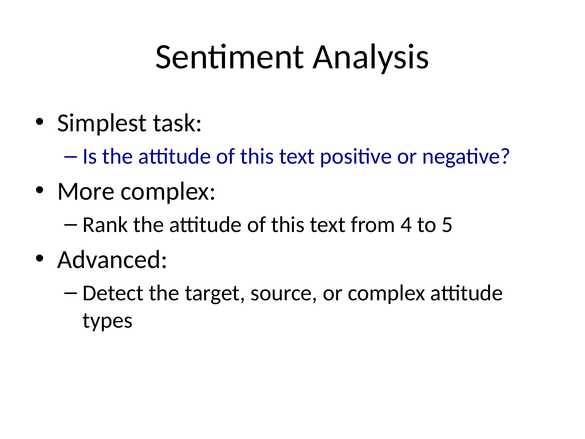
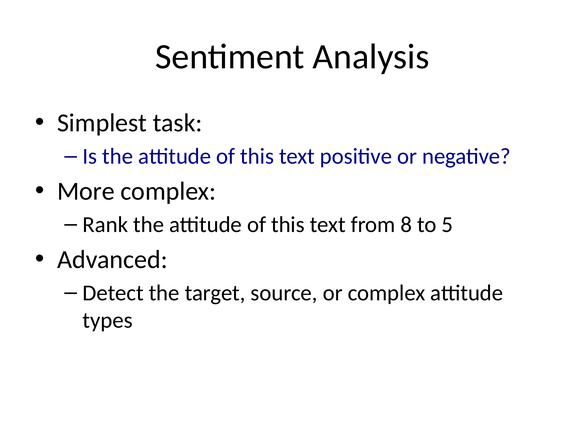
4: 4 -> 8
